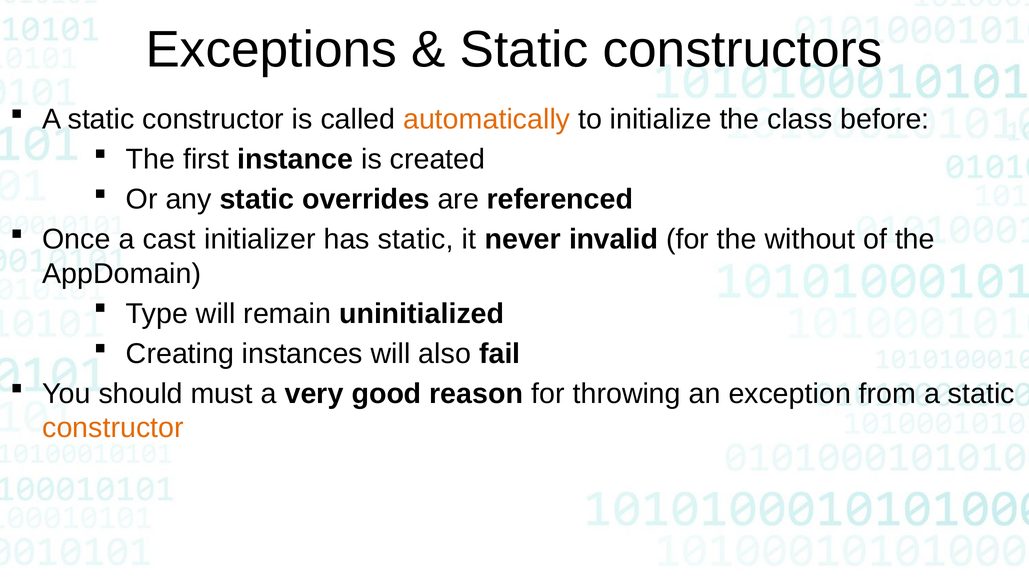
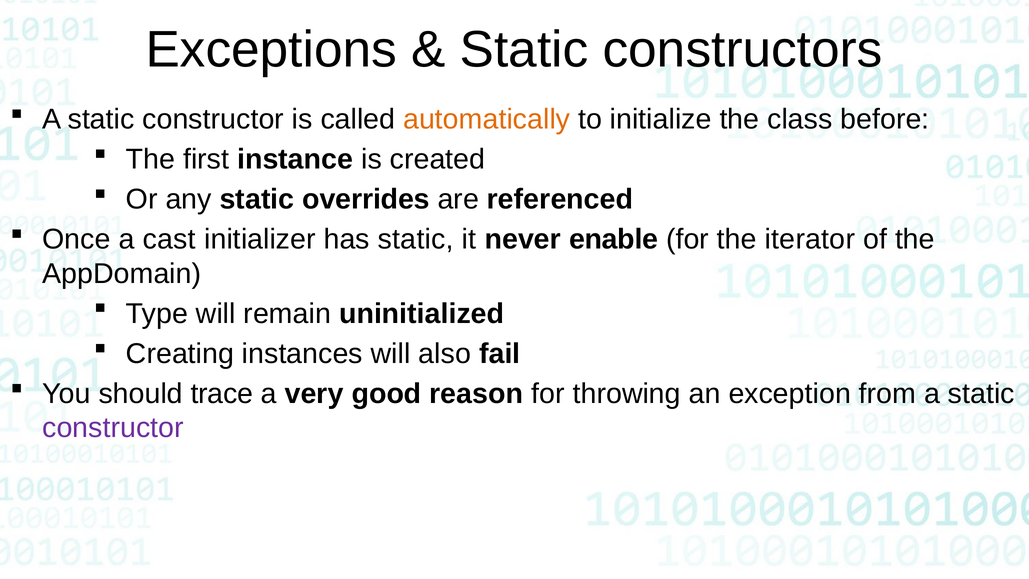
invalid: invalid -> enable
without: without -> iterator
must: must -> trace
constructor at (113, 428) colour: orange -> purple
